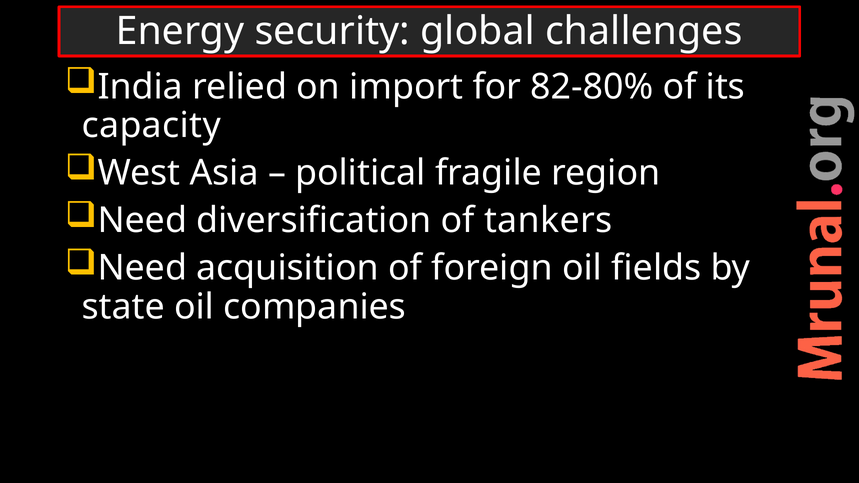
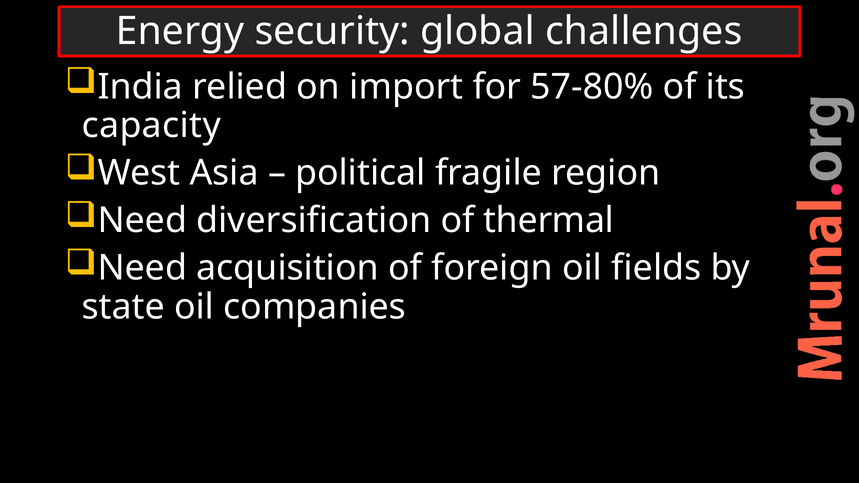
82-80%: 82-80% -> 57-80%
tankers: tankers -> thermal
